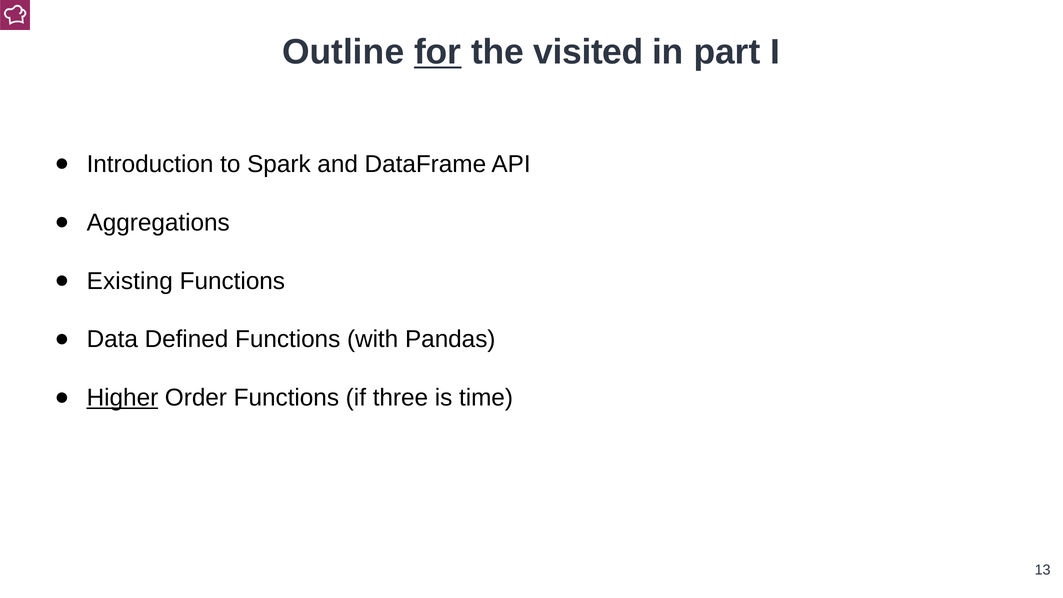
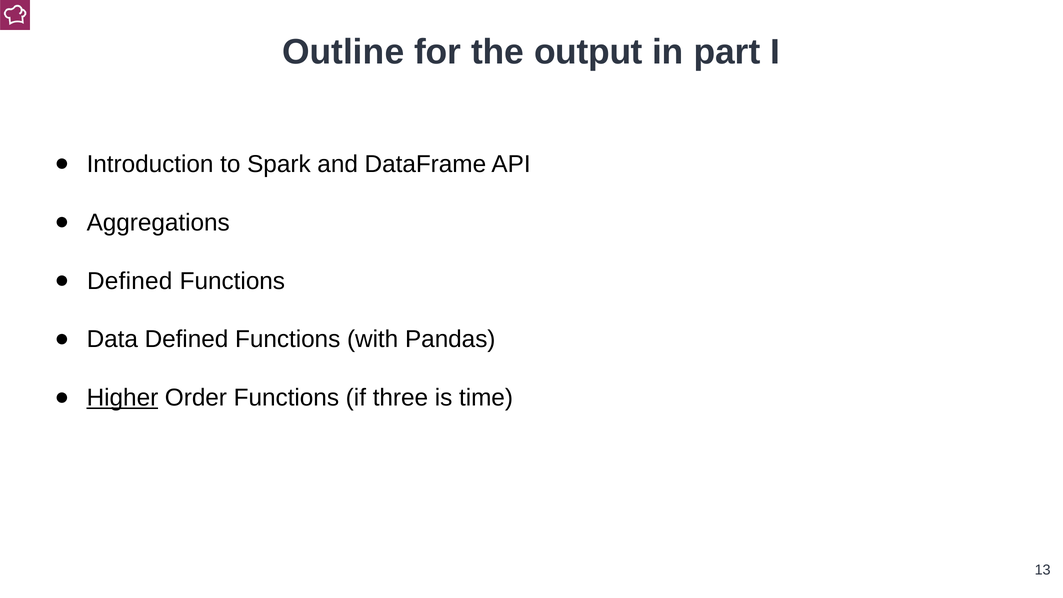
for underline: present -> none
visited: visited -> output
Existing at (130, 281): Existing -> Defined
